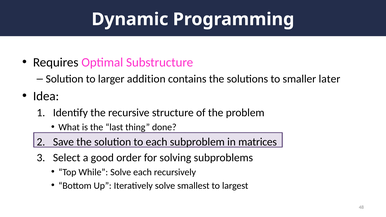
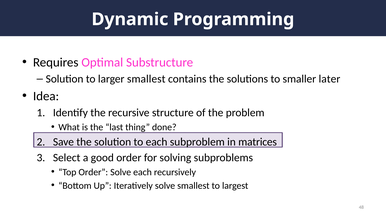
larger addition: addition -> smallest
Top While: While -> Order
